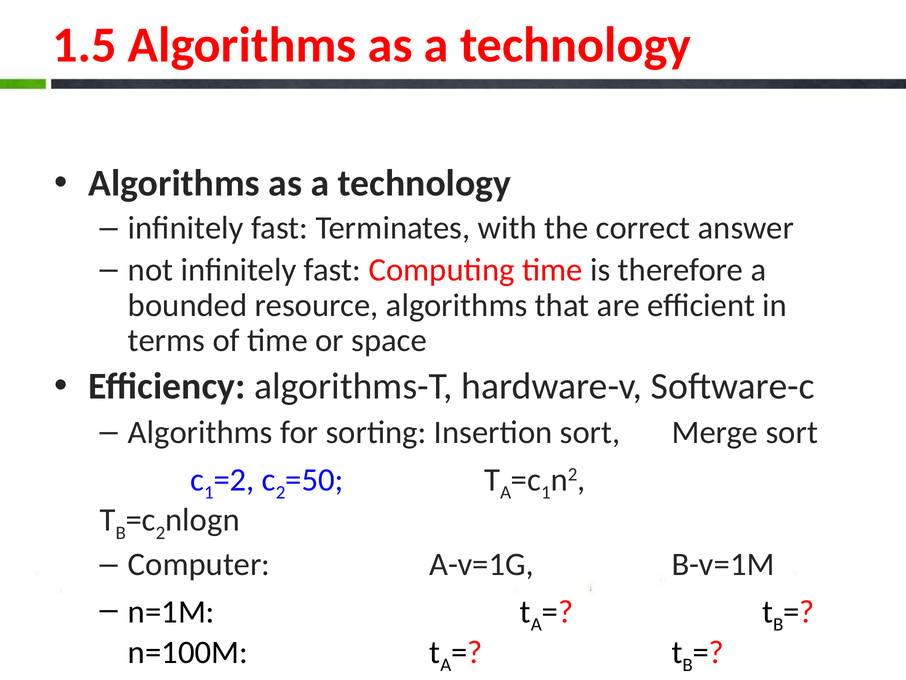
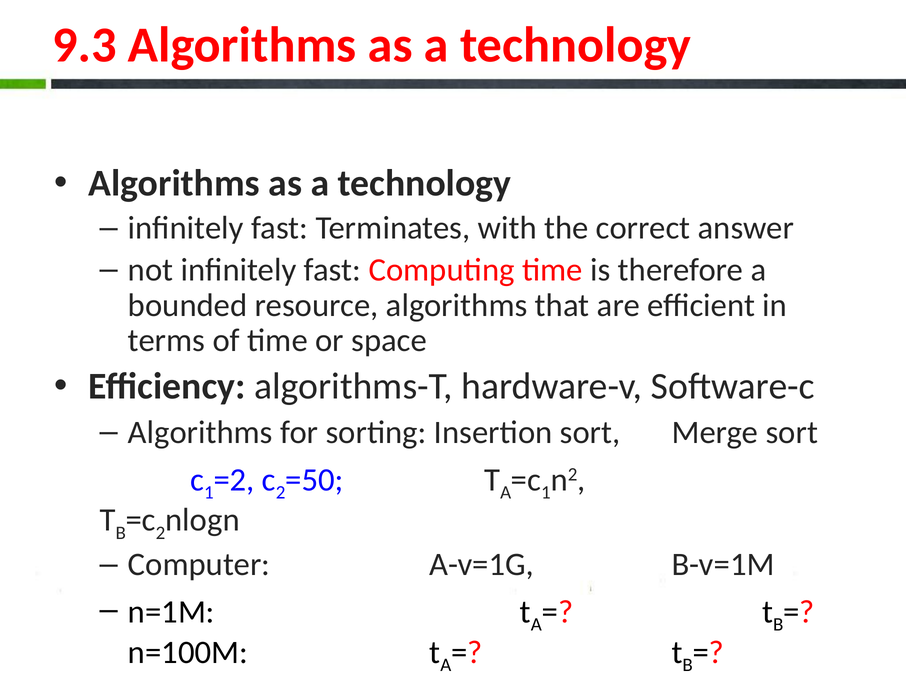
1.5: 1.5 -> 9.3
